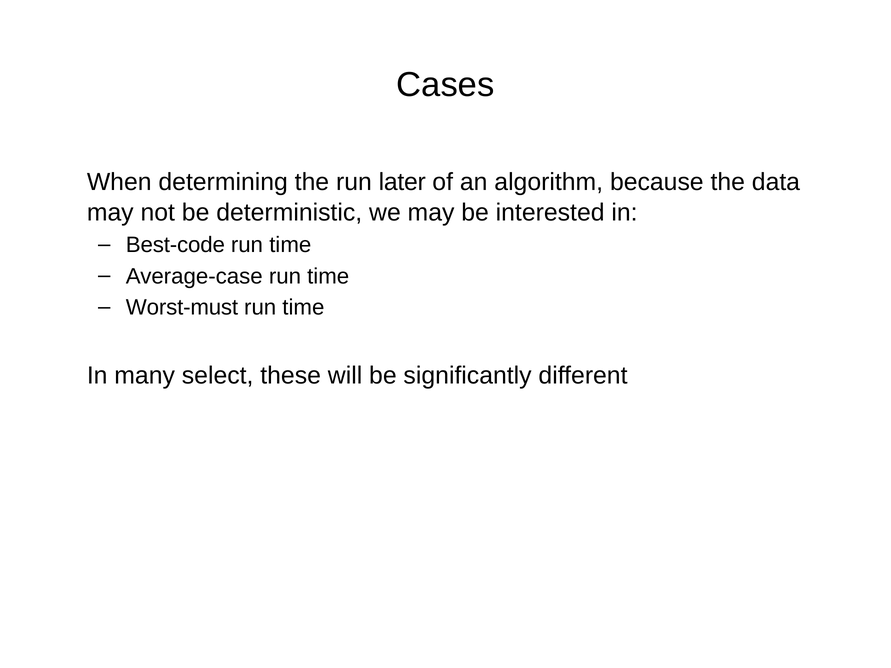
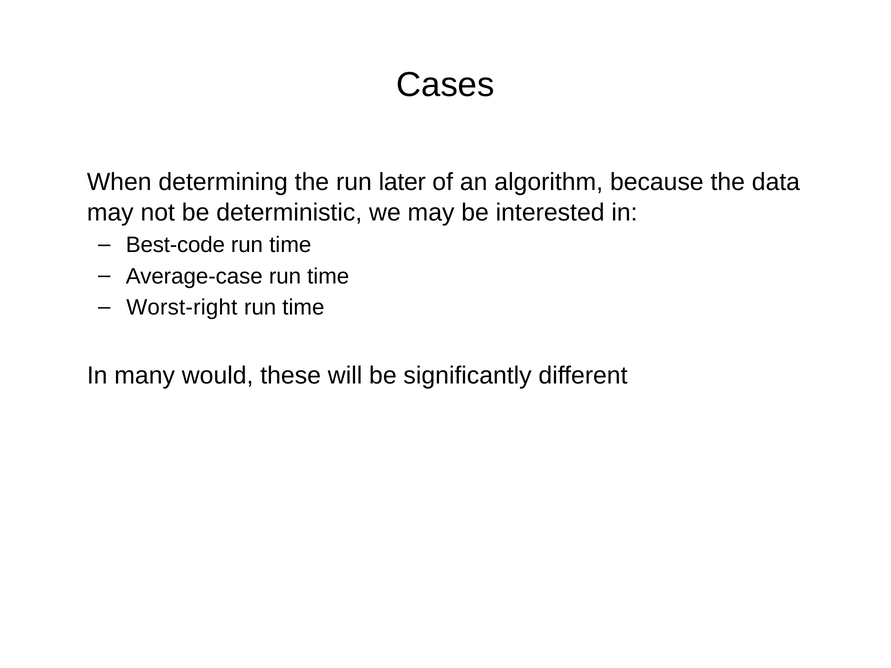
Worst-must: Worst-must -> Worst-right
select: select -> would
